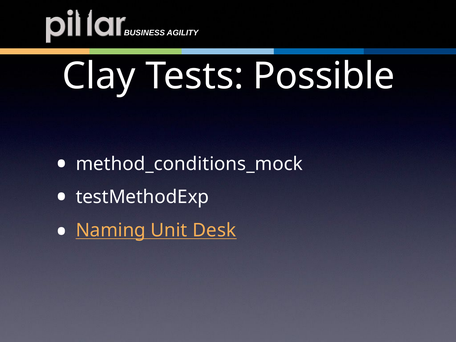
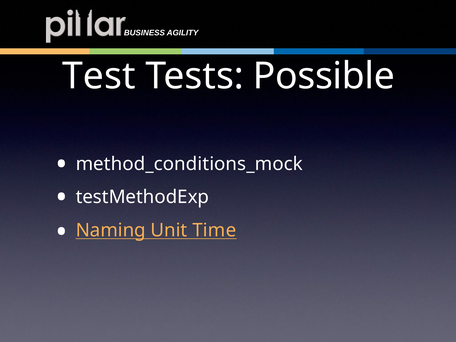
Clay: Clay -> Test
Desk: Desk -> Time
